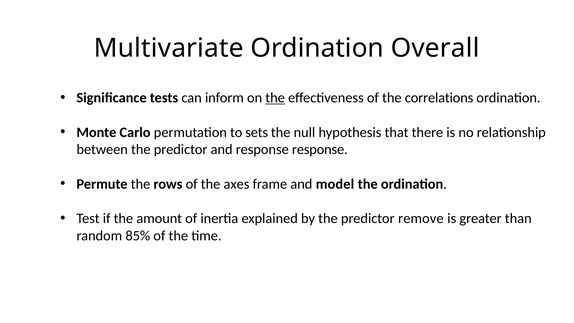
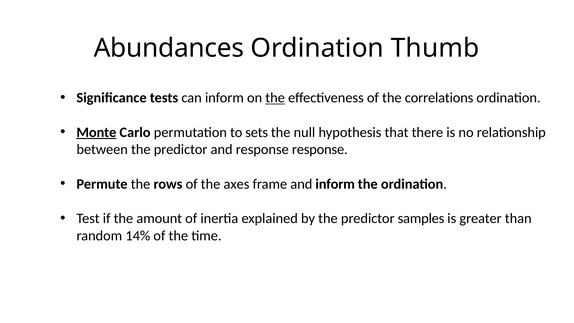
Multivariate: Multivariate -> Abundances
Overall: Overall -> Thumb
Monte underline: none -> present
and model: model -> inform
remove: remove -> samples
85%: 85% -> 14%
